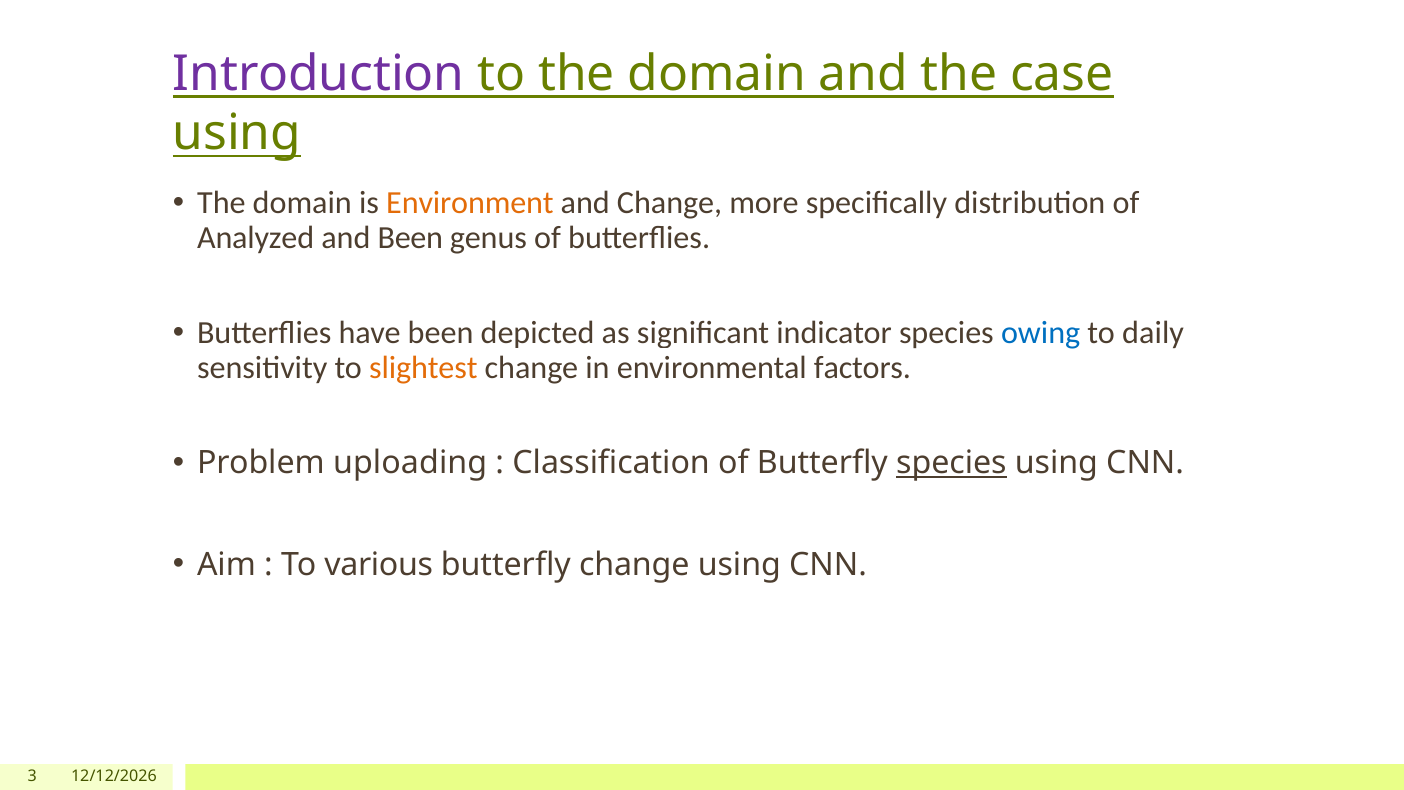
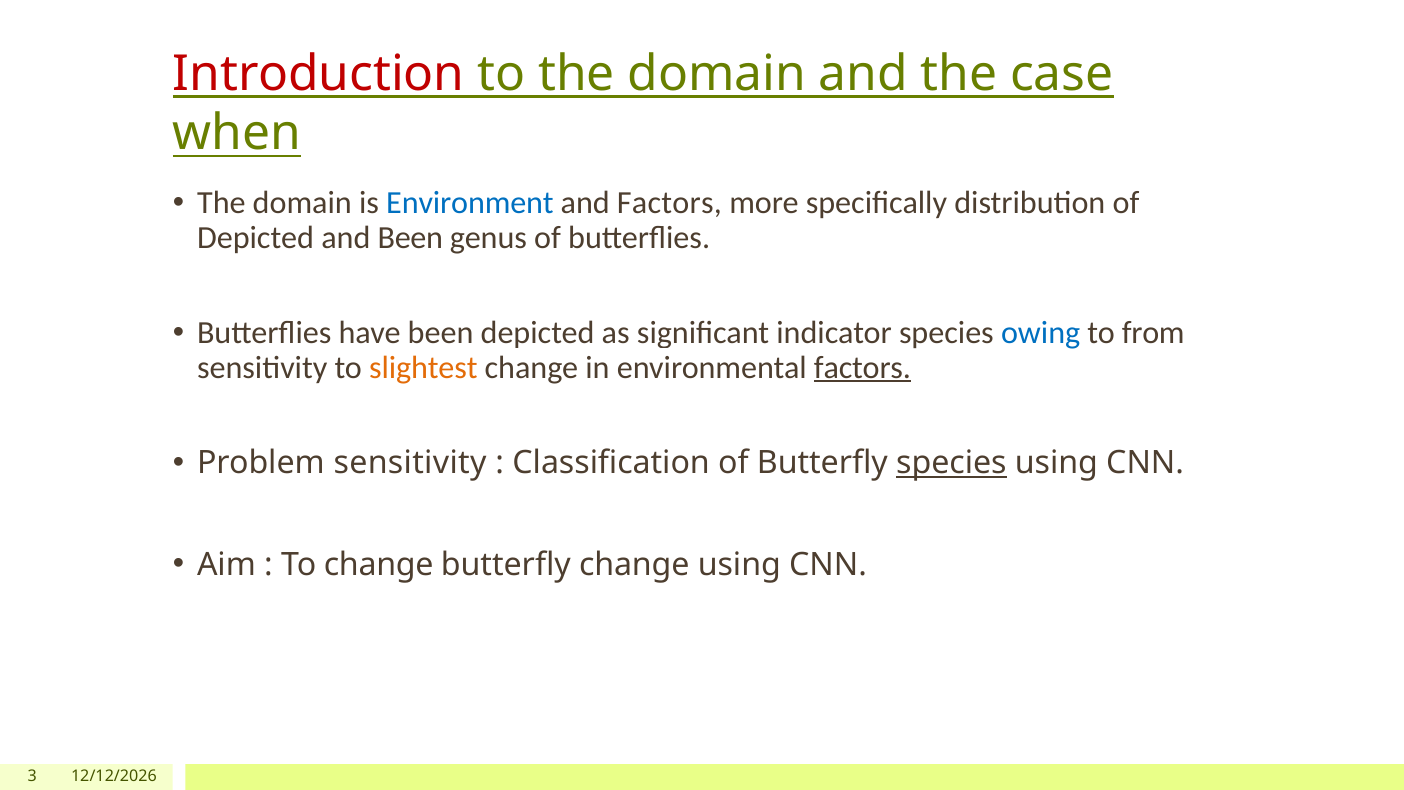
Introduction colour: purple -> red
using at (237, 133): using -> when
Environment colour: orange -> blue
and Change: Change -> Factors
Analyzed at (256, 237): Analyzed -> Depicted
daily: daily -> from
factors at (862, 367) underline: none -> present
Problem uploading: uploading -> sensitivity
To various: various -> change
